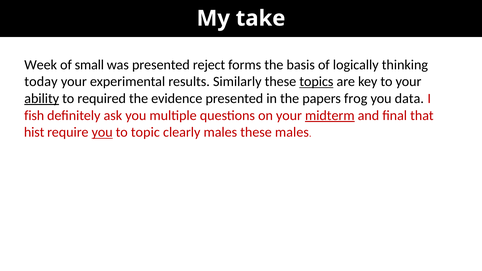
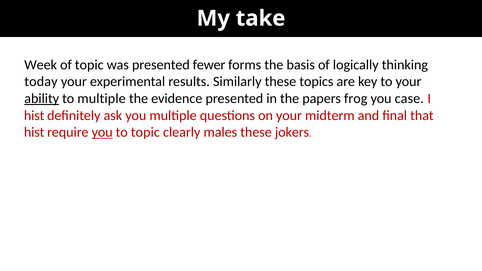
of small: small -> topic
reject: reject -> fewer
topics underline: present -> none
to required: required -> multiple
data: data -> case
fish at (34, 115): fish -> hist
midterm underline: present -> none
these males: males -> jokers
